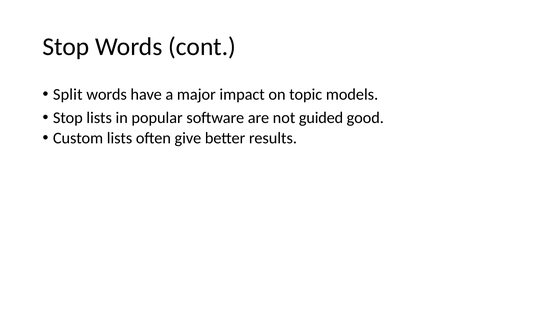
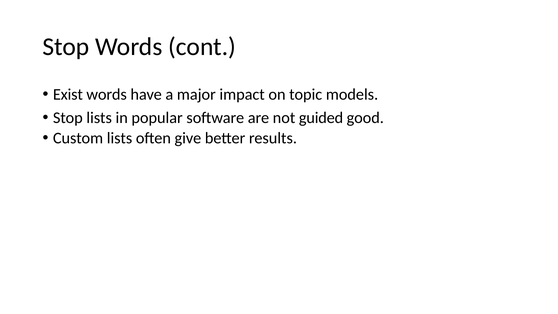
Split: Split -> Exist
